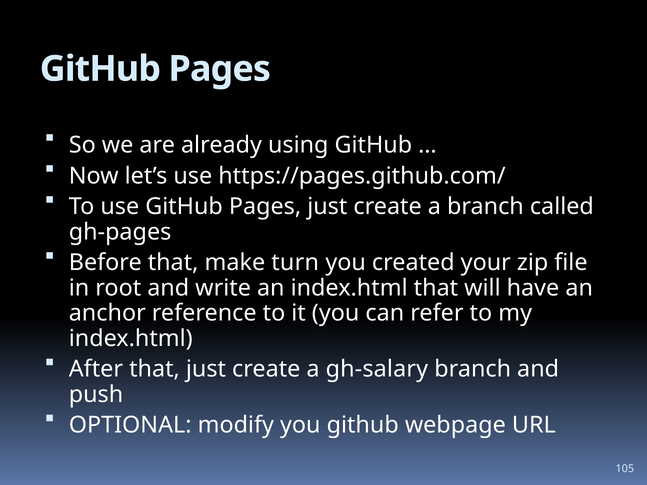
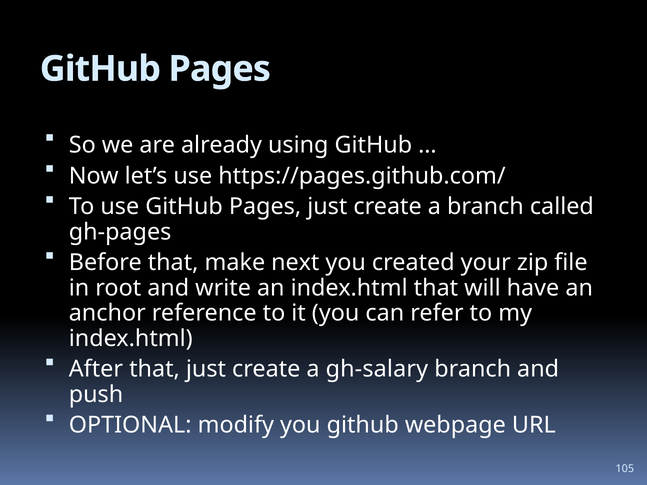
turn: turn -> next
